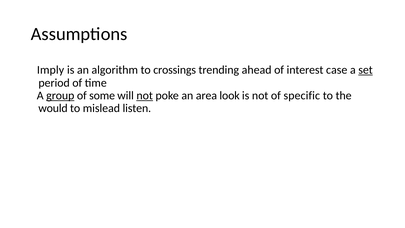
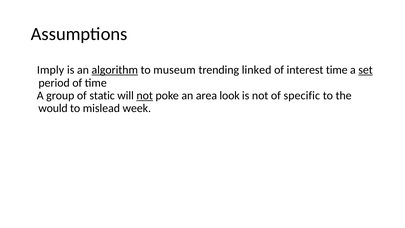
algorithm underline: none -> present
crossings: crossings -> museum
ahead: ahead -> linked
interest case: case -> time
group underline: present -> none
some: some -> static
listen: listen -> week
